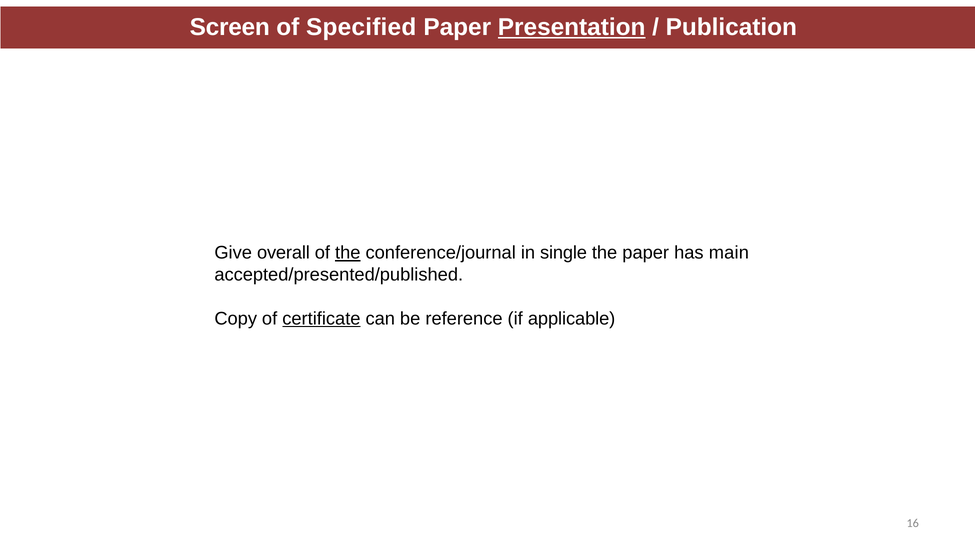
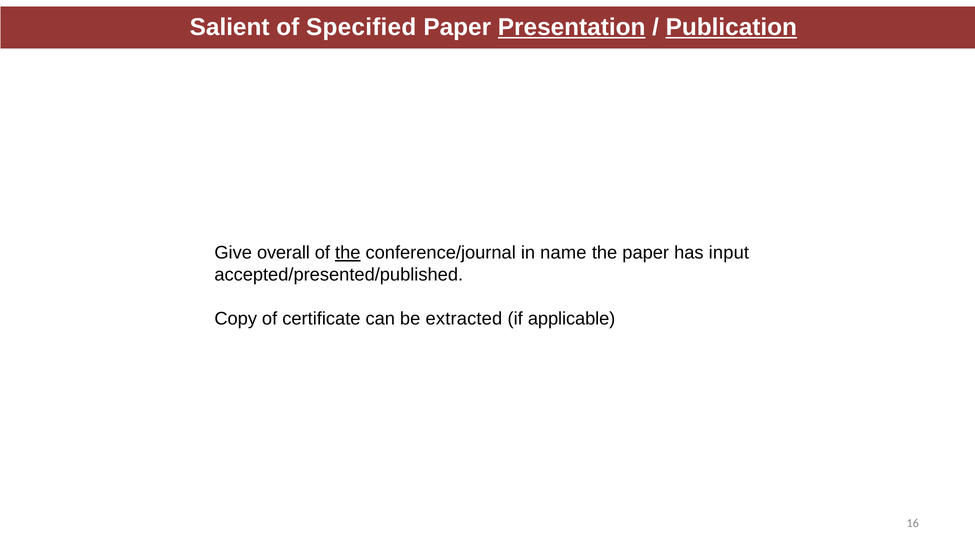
Screen: Screen -> Salient
Publication underline: none -> present
single: single -> name
main: main -> input
certificate underline: present -> none
reference: reference -> extracted
